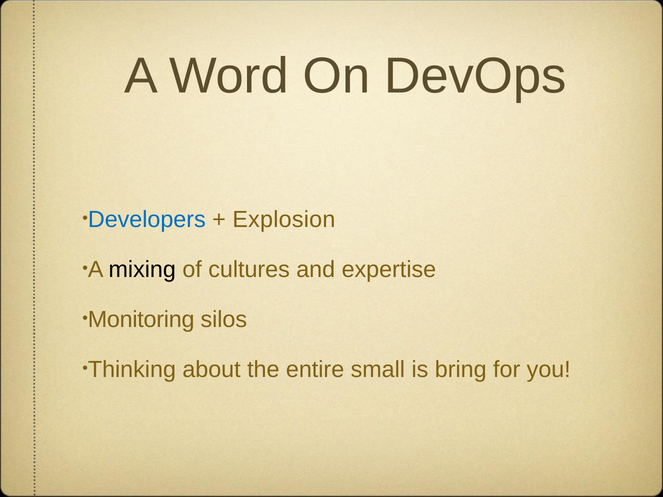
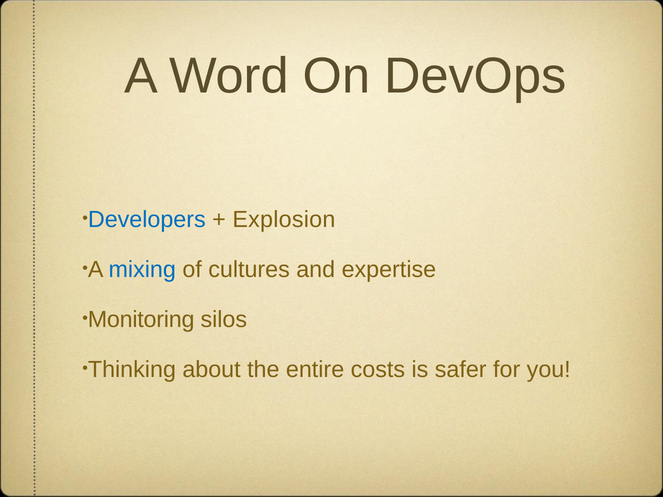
mixing colour: black -> blue
small: small -> costs
bring: bring -> safer
